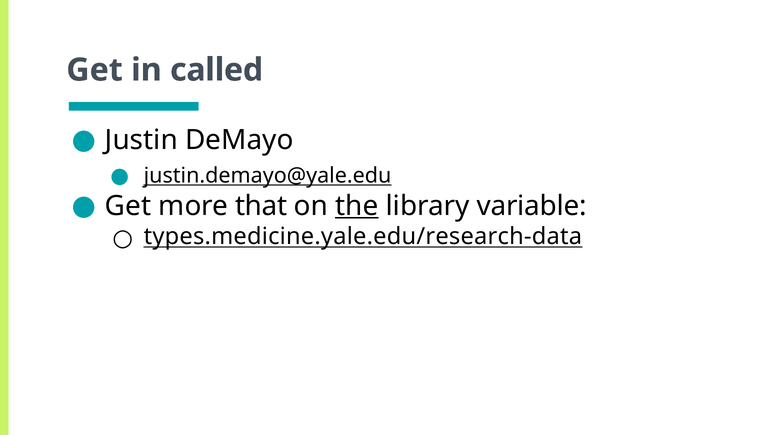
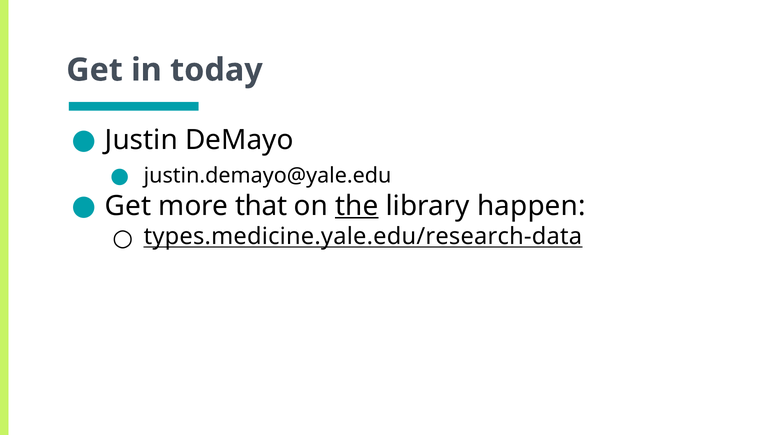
called: called -> today
justin.demayo@yale.edu underline: present -> none
variable: variable -> happen
